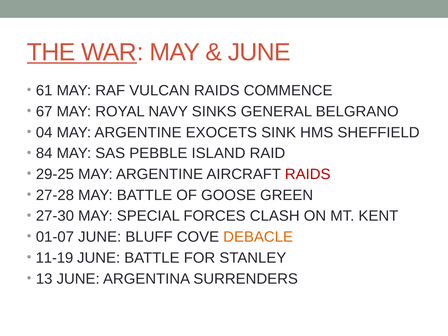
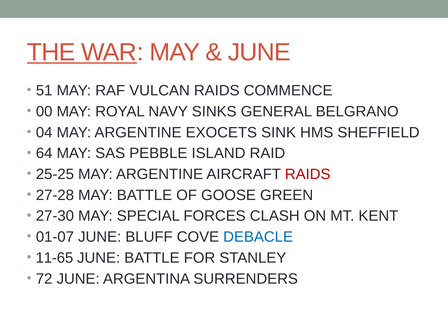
61: 61 -> 51
67: 67 -> 00
84: 84 -> 64
29-25: 29-25 -> 25-25
DEBACLE colour: orange -> blue
11-19: 11-19 -> 11-65
13: 13 -> 72
